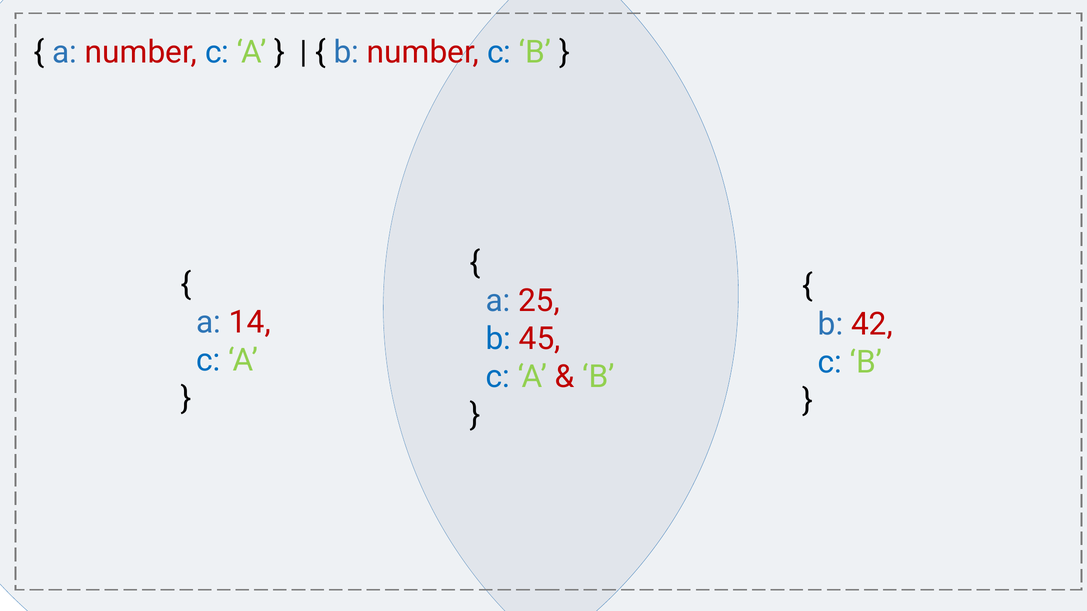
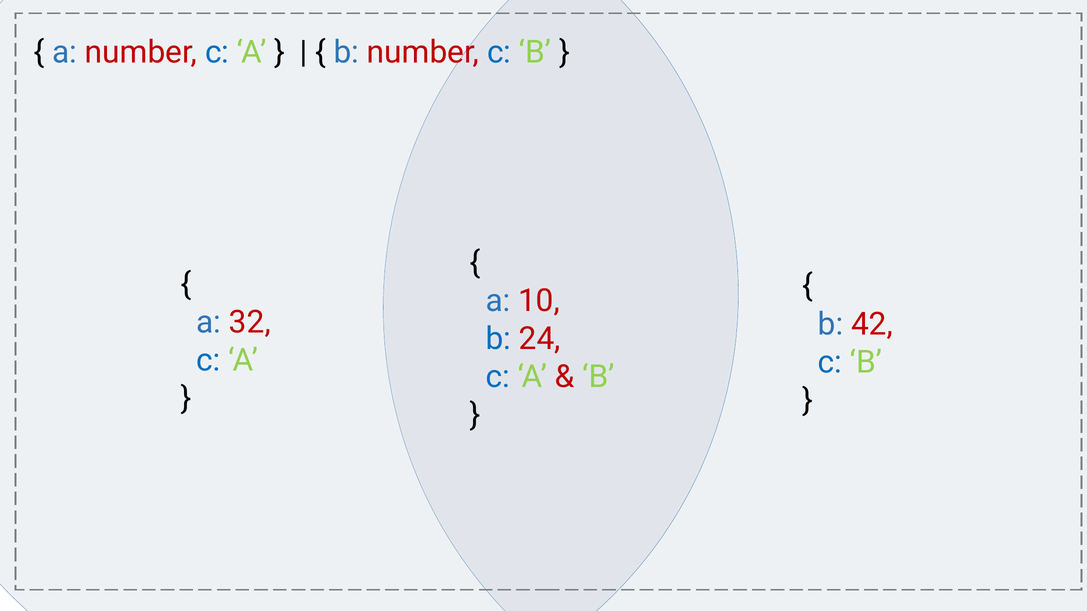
25: 25 -> 10
14: 14 -> 32
45: 45 -> 24
